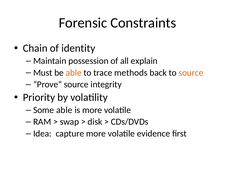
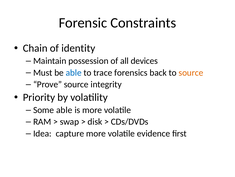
explain: explain -> devices
able at (74, 72) colour: orange -> blue
methods: methods -> forensics
